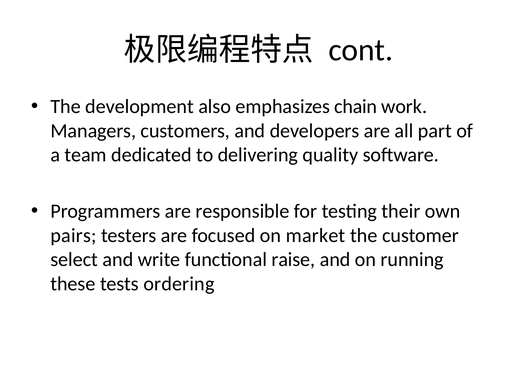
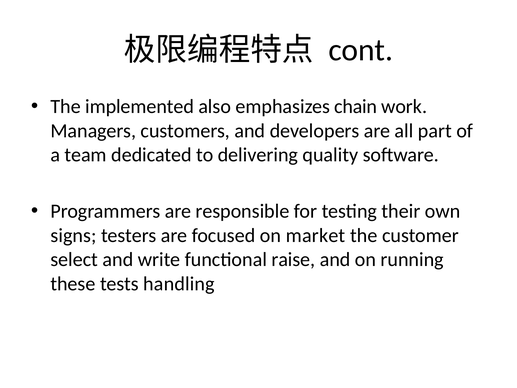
development: development -> implemented
pairs: pairs -> signs
ordering: ordering -> handling
